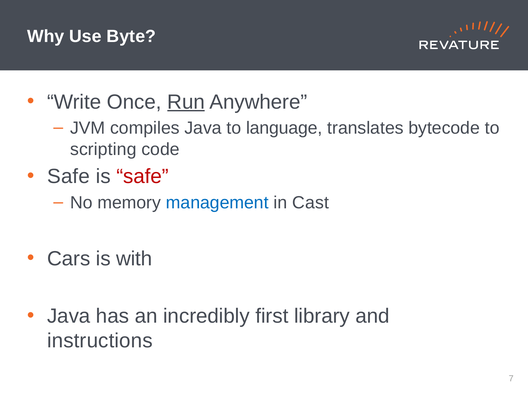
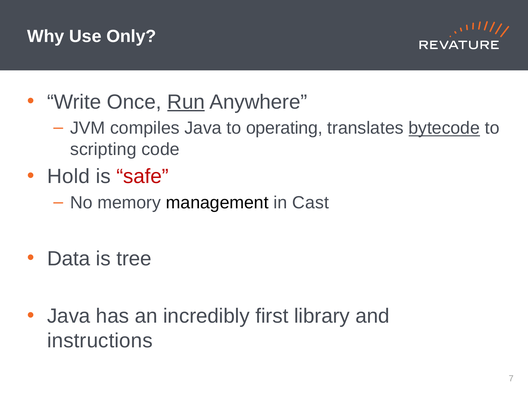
Byte: Byte -> Only
language: language -> operating
bytecode underline: none -> present
Safe at (69, 176): Safe -> Hold
management colour: blue -> black
Cars: Cars -> Data
with: with -> tree
